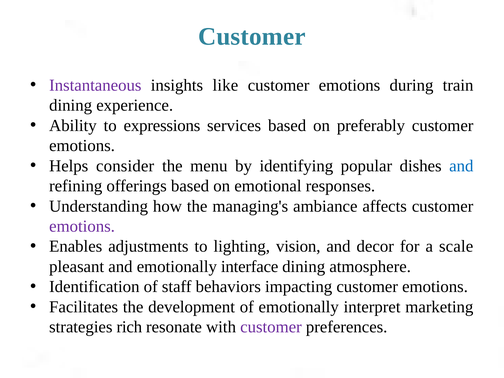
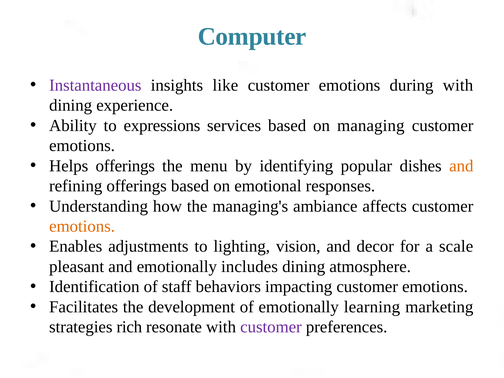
Customer at (252, 37): Customer -> Computer
during train: train -> with
preferably: preferably -> managing
Helps consider: consider -> offerings
and at (461, 166) colour: blue -> orange
emotions at (82, 226) colour: purple -> orange
interface: interface -> includes
interpret: interpret -> learning
